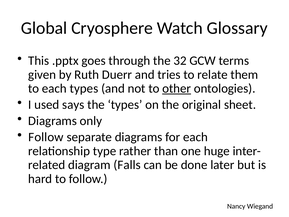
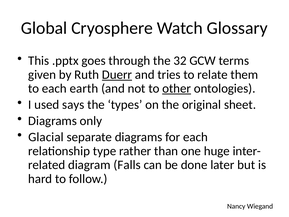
Duerr underline: none -> present
each types: types -> earth
Follow at (46, 137): Follow -> Glacial
